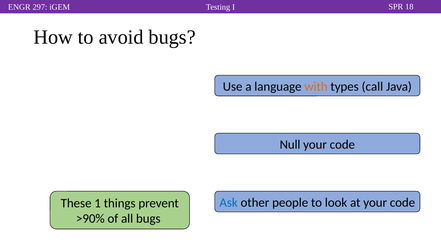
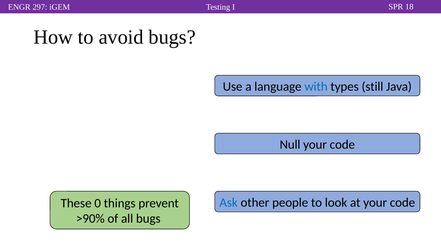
with colour: orange -> blue
call: call -> still
1: 1 -> 0
